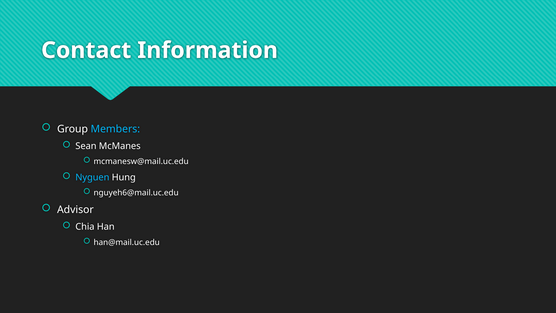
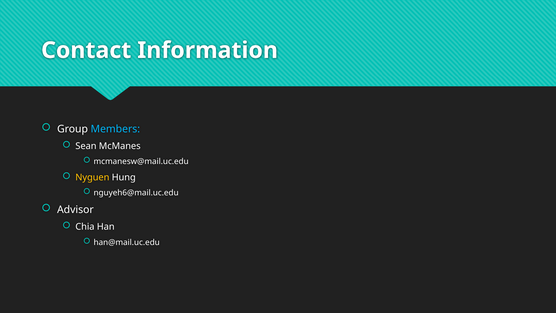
Nyguen colour: light blue -> yellow
